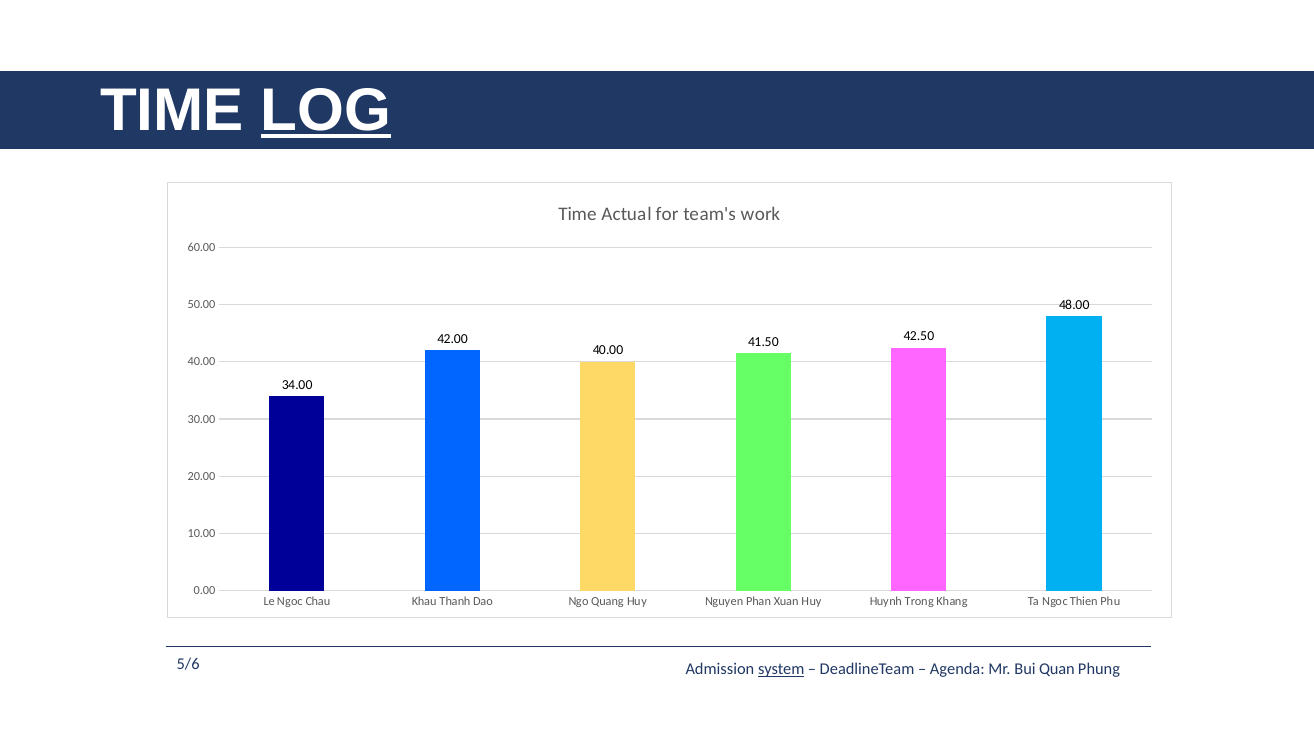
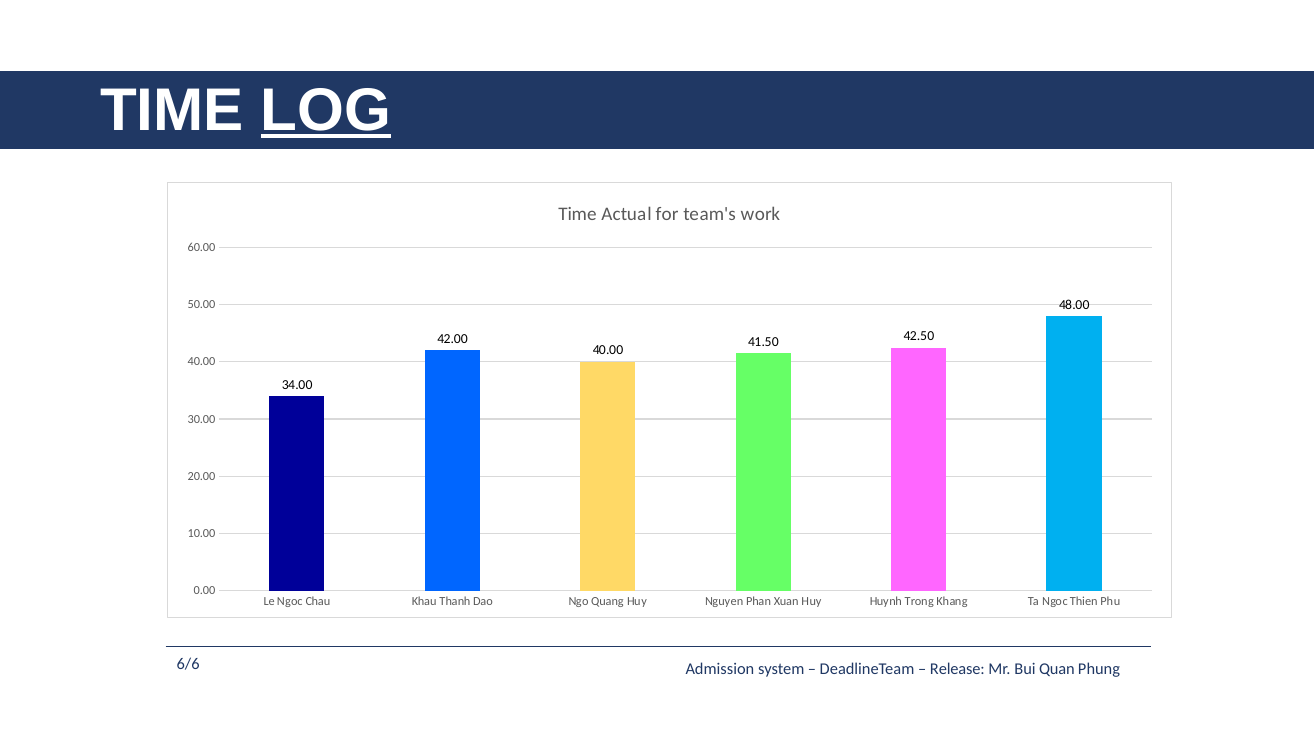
5/6: 5/6 -> 6/6
system underline: present -> none
Agenda: Agenda -> Release
